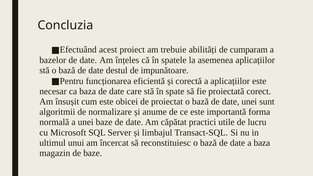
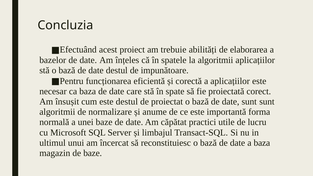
cumparam: cumparam -> elaborarea
la asemenea: asemenea -> algoritmii
este obicei: obicei -> destul
date unei: unei -> sunt
